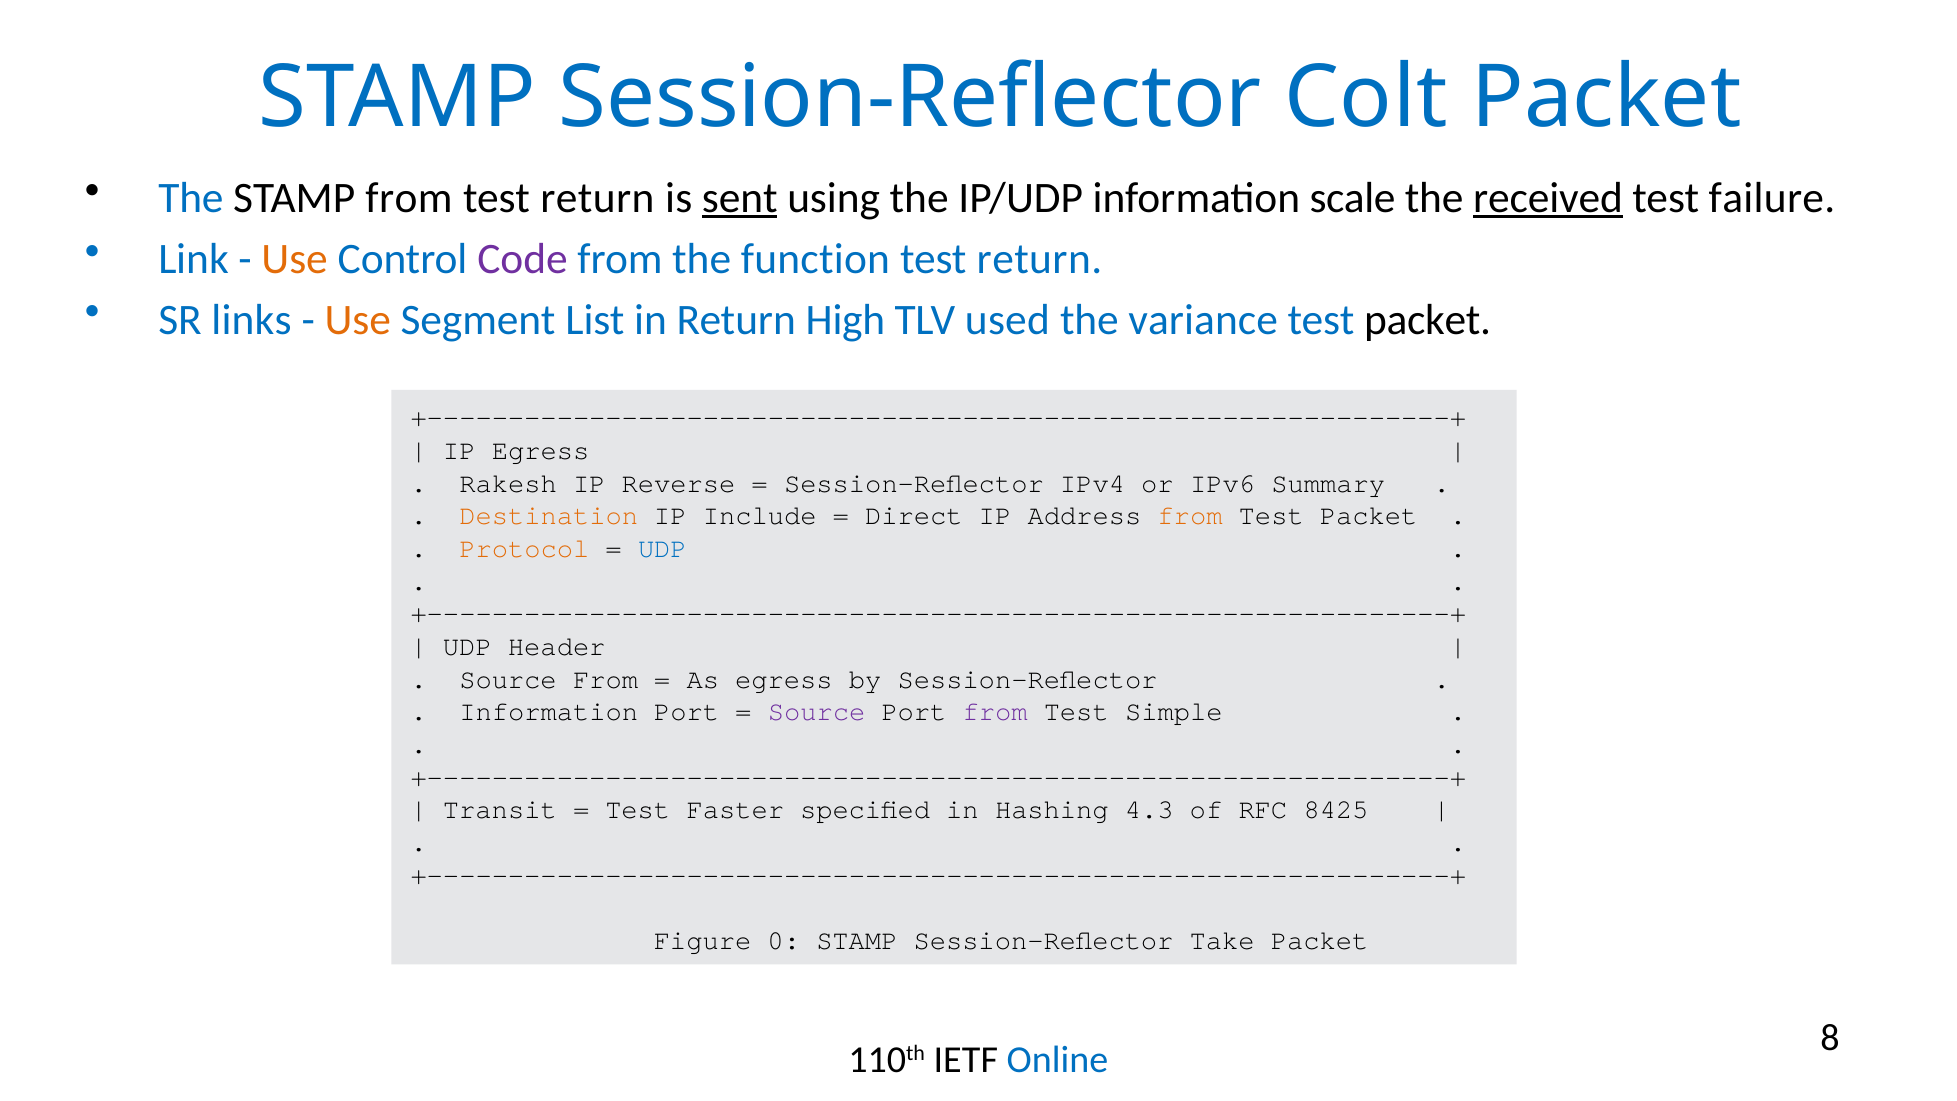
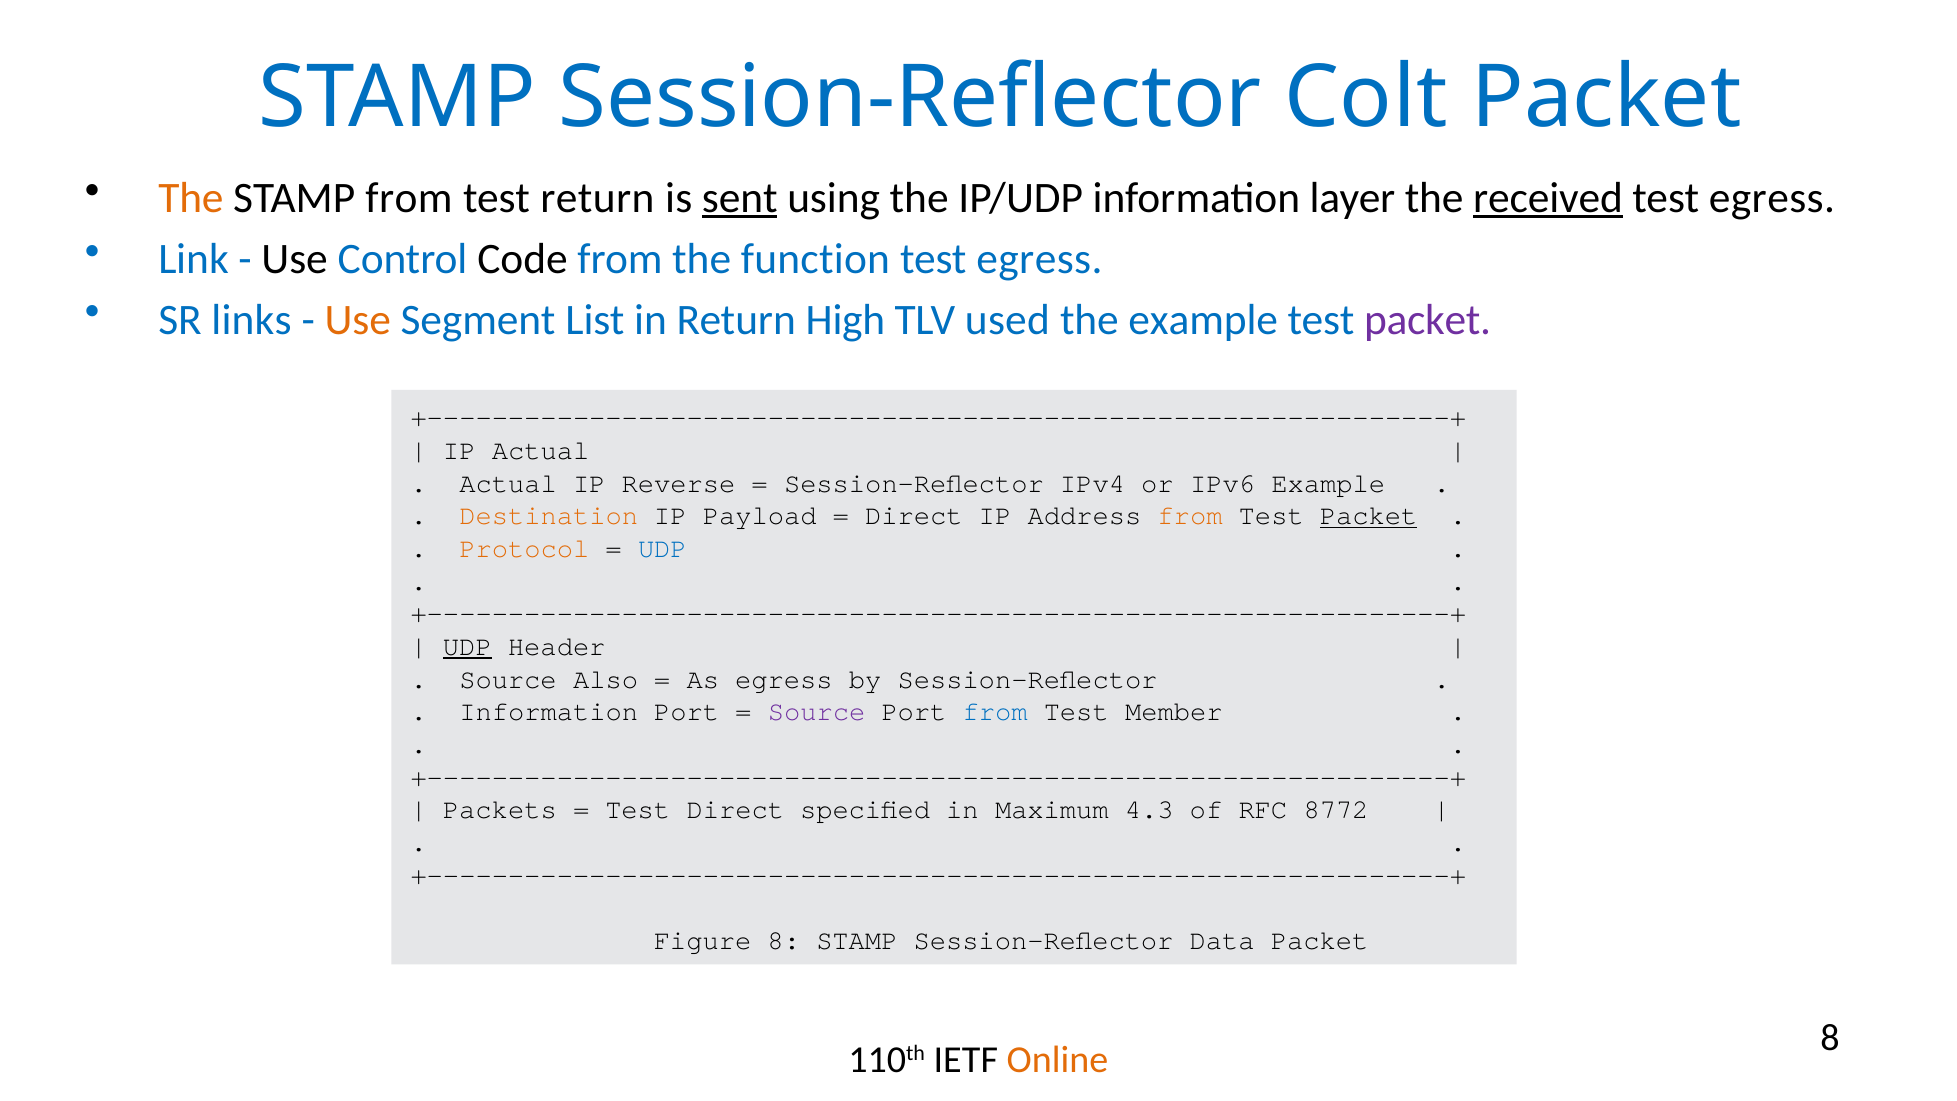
The at (191, 198) colour: blue -> orange
scale: scale -> layer
failure at (1772, 198): failure -> egress
Use at (295, 259) colour: orange -> black
Code colour: purple -> black
return at (1039, 259): return -> egress
the variance: variance -> example
packet at (1428, 320) colour: black -> purple
IP Egress: Egress -> Actual
Rakesh at (508, 483): Rakesh -> Actual
IPv6 Summary: Summary -> Example
Include: Include -> Payload
Packet at (1369, 516) underline: none -> present
UDP at (467, 646) underline: none -> present
Source From: From -> Also
from at (995, 712) colour: purple -> blue
Simple: Simple -> Member
Transit: Transit -> Packets
Test Faster: Faster -> Direct
Hashing: Hashing -> Maximum
8425: 8425 -> 8772
Figure 0: 0 -> 8
Take: Take -> Data
Online colour: blue -> orange
